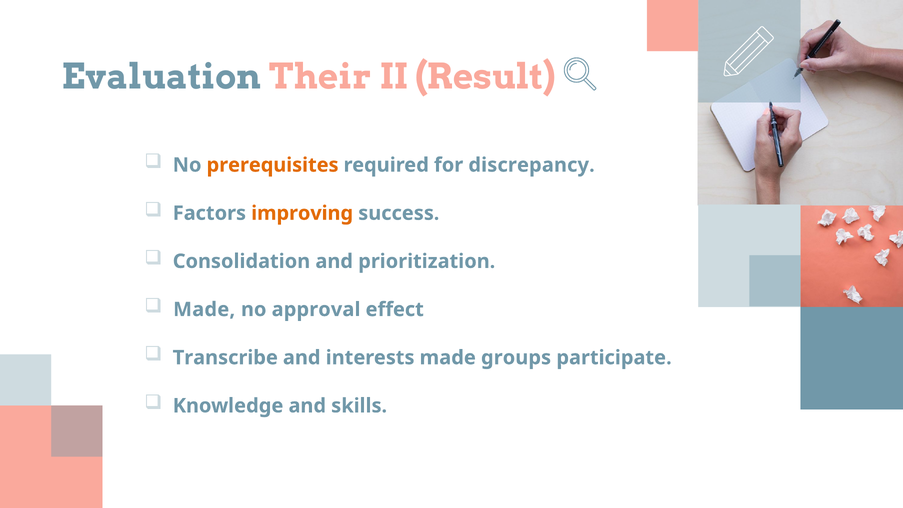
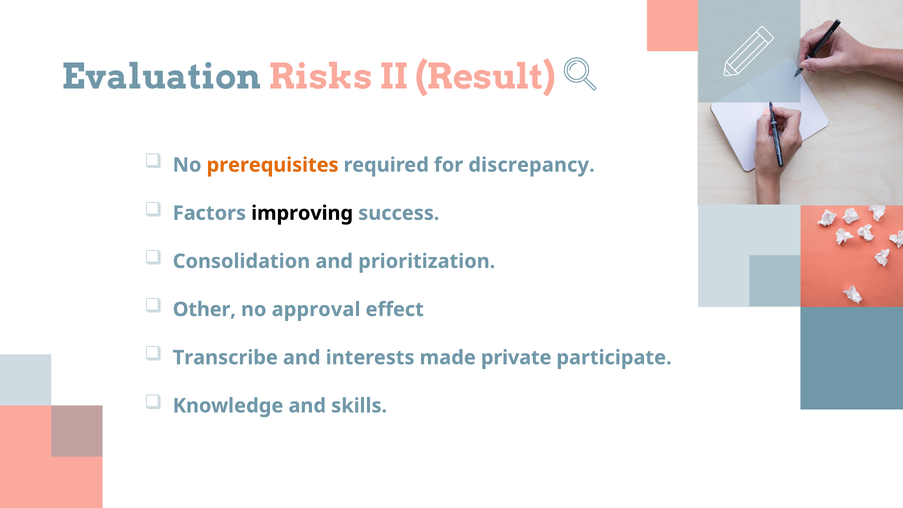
Their: Their -> Risks
improving colour: orange -> black
Made at (204, 309): Made -> Other
groups: groups -> private
